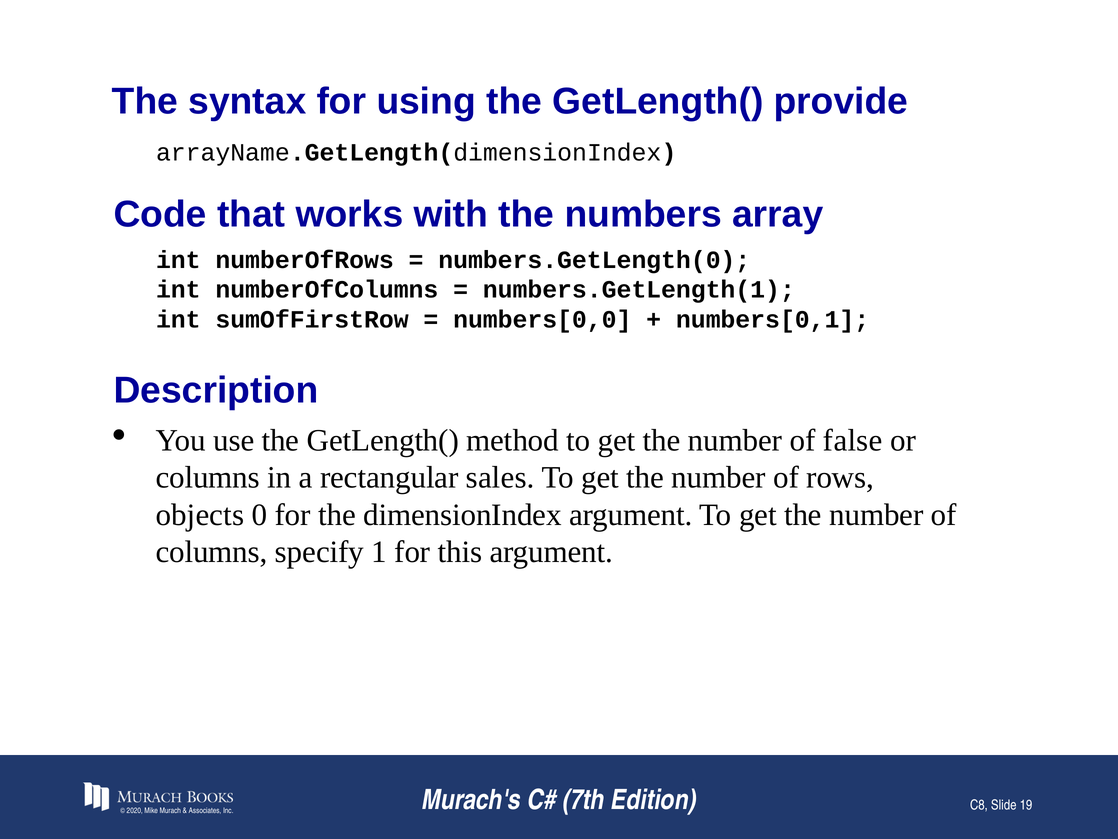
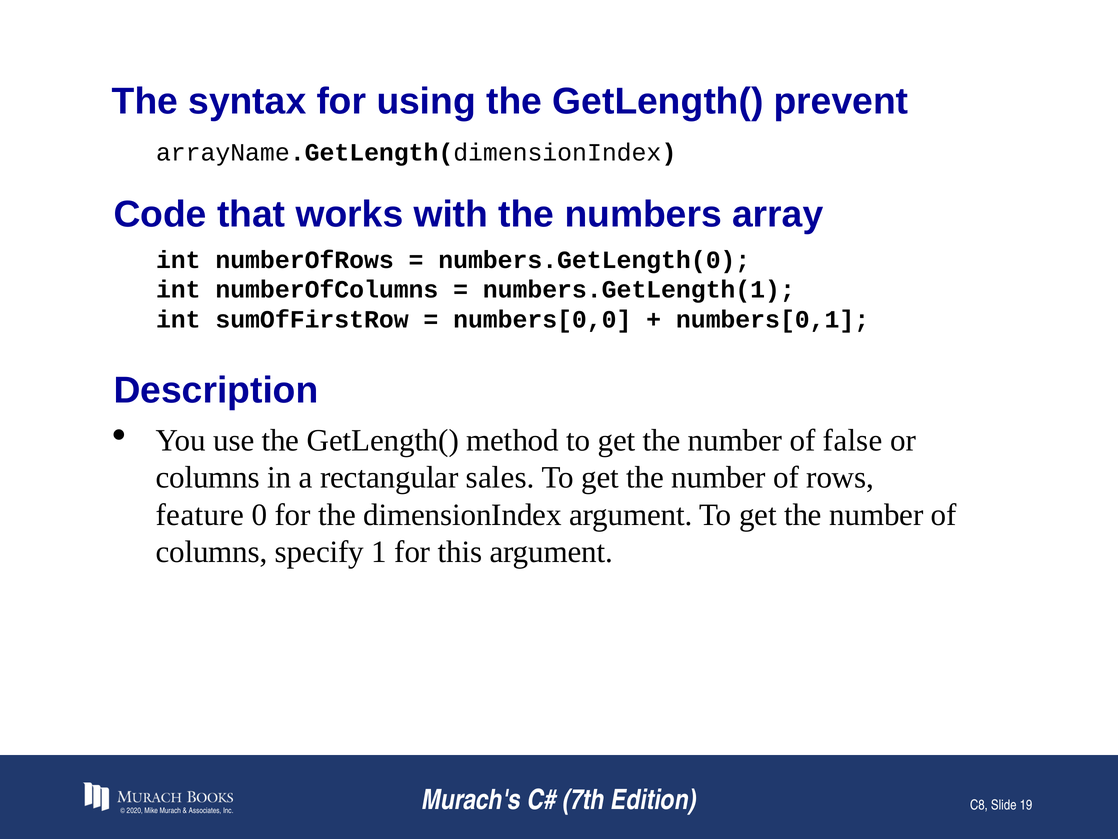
provide: provide -> prevent
objects: objects -> feature
